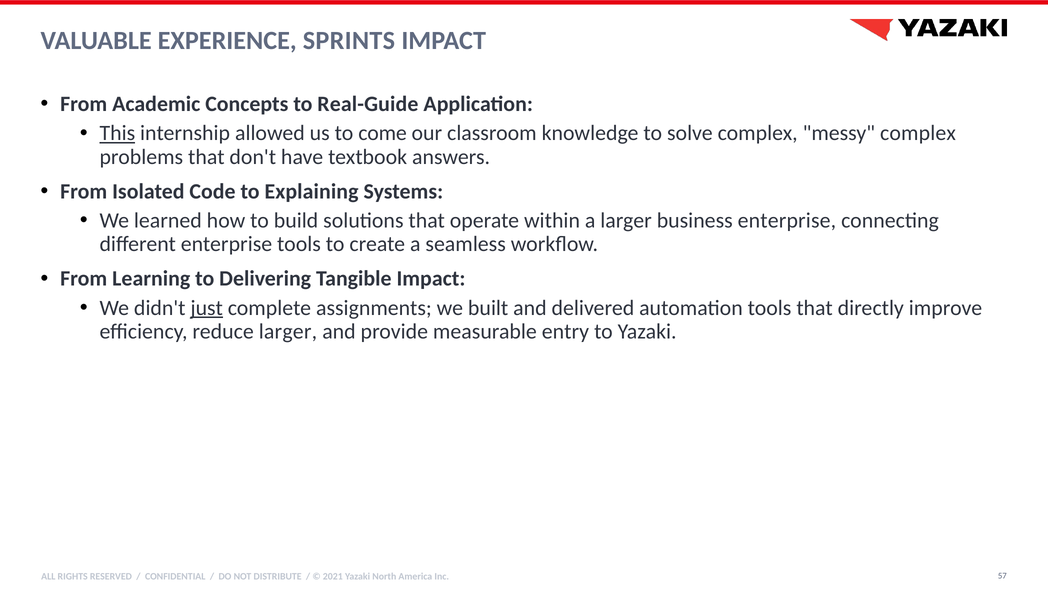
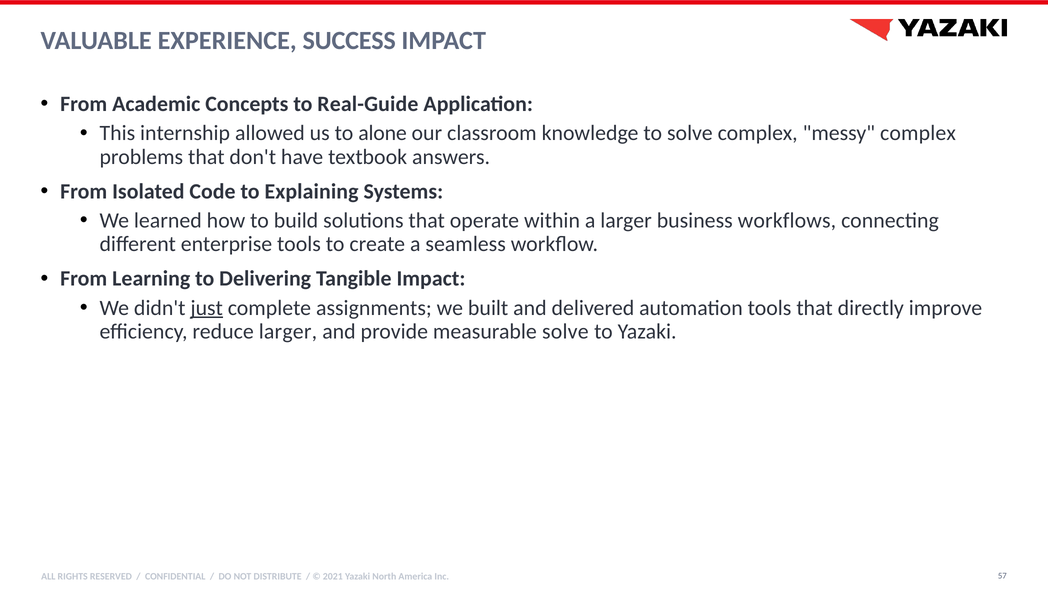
SPRINTS: SPRINTS -> SUCCESS
This underline: present -> none
come: come -> alone
business enterprise: enterprise -> workflows
measurable entry: entry -> solve
